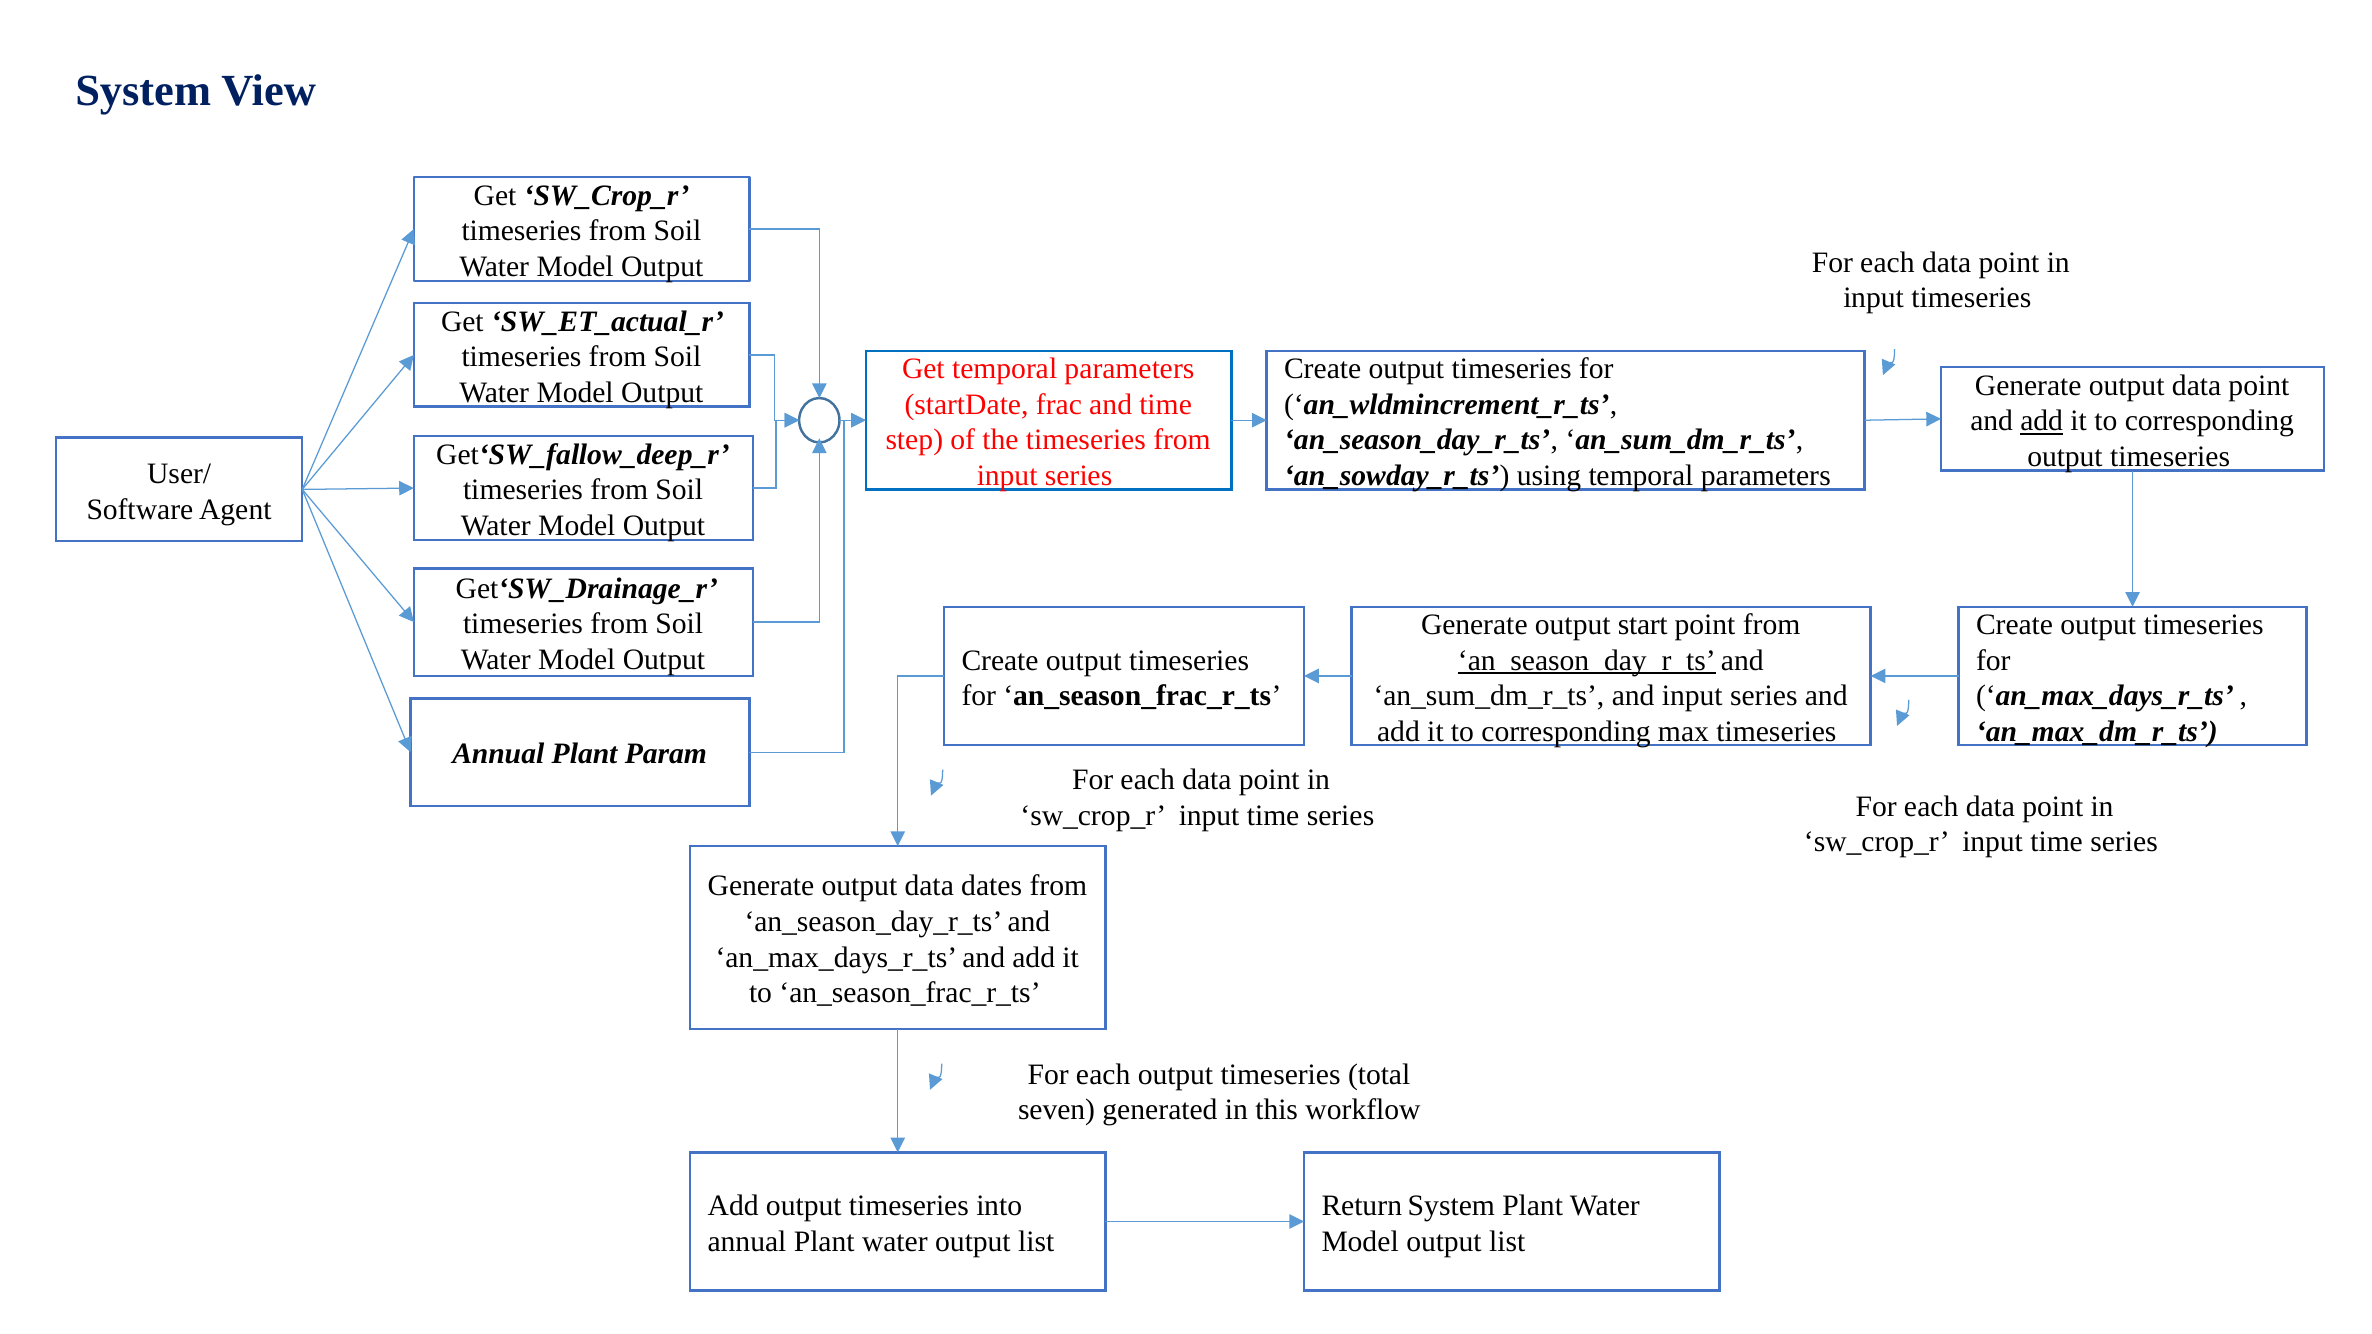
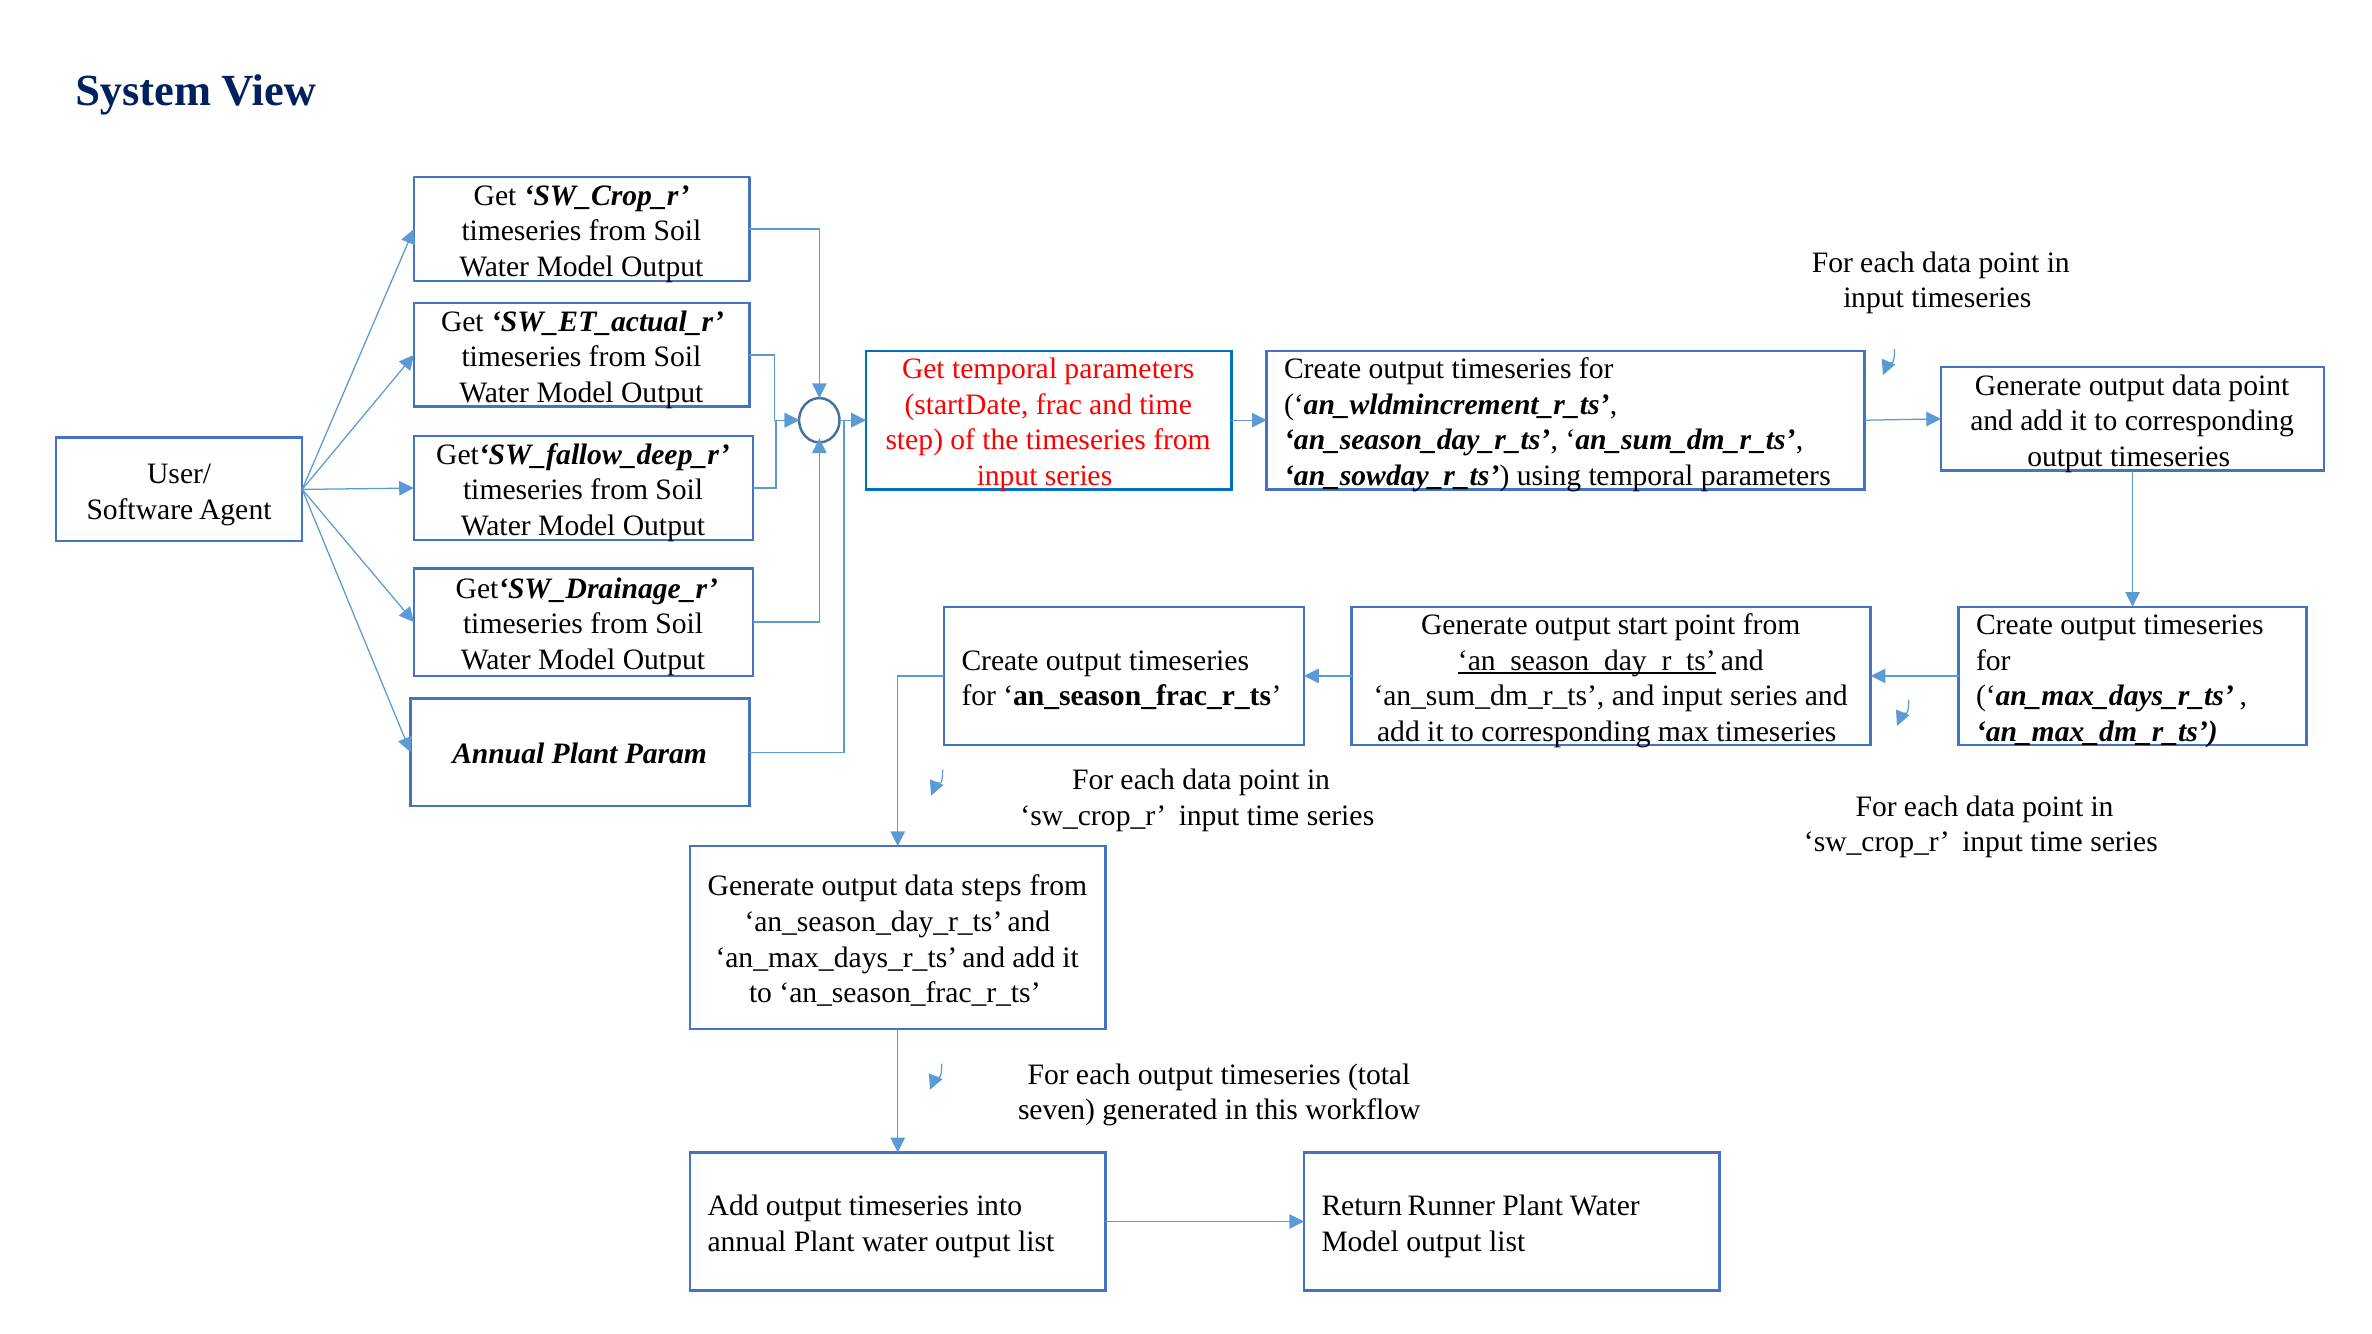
add at (2042, 421) underline: present -> none
dates: dates -> steps
Return System: System -> Runner
